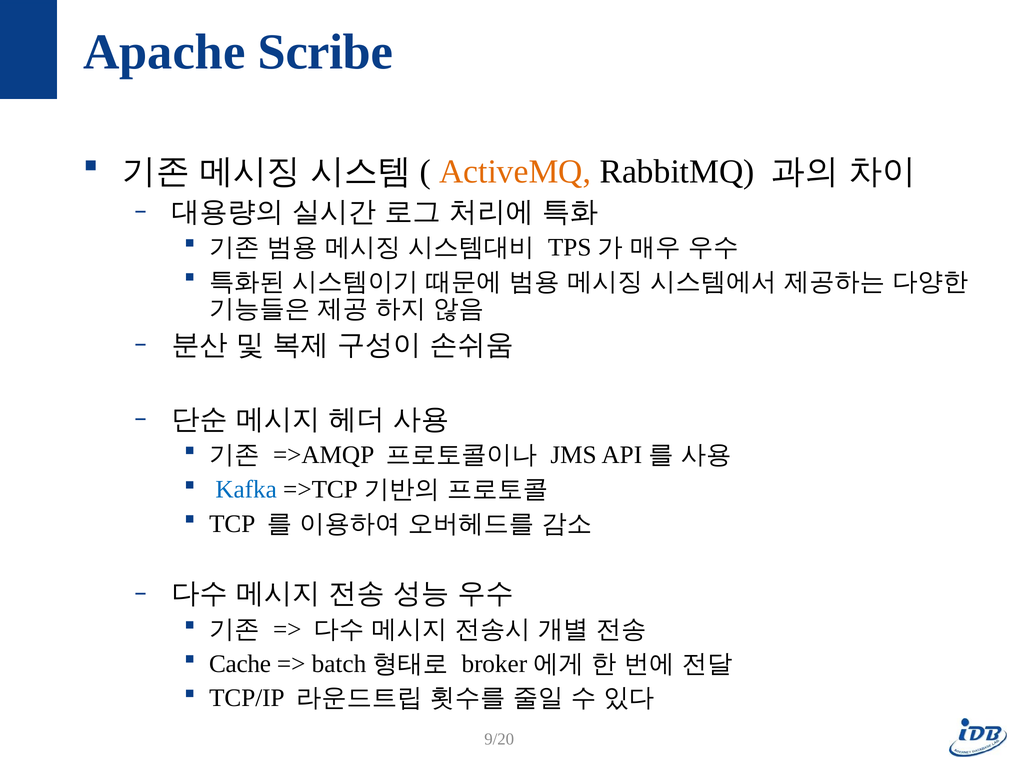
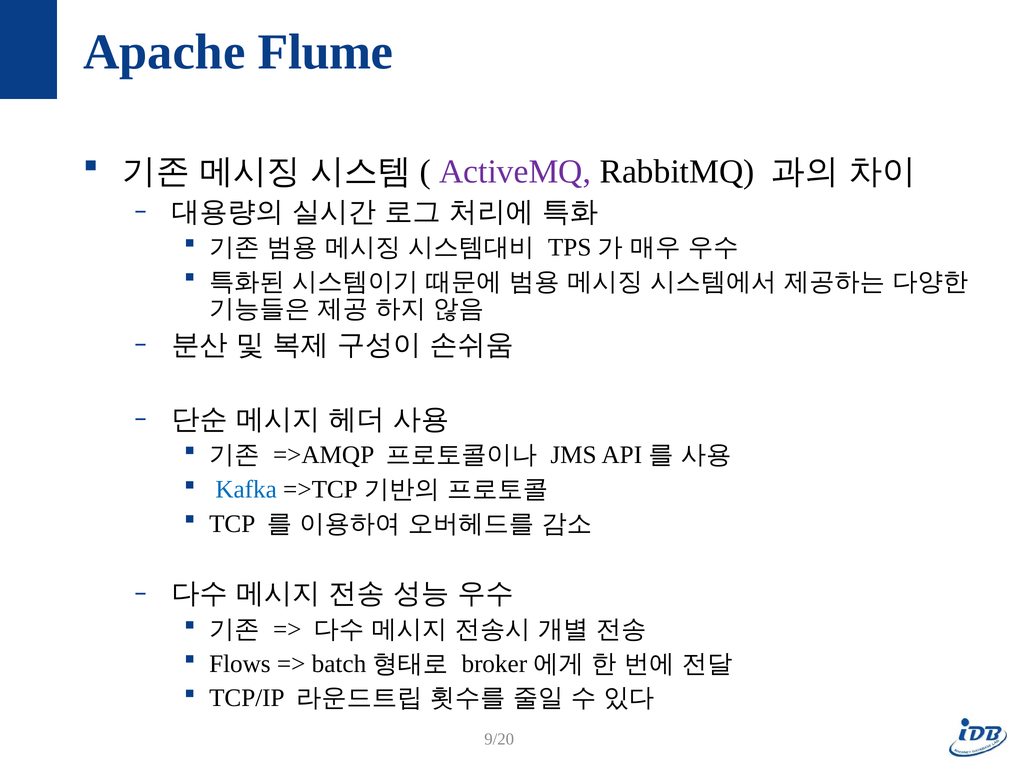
Scribe: Scribe -> Flume
ActiveMQ colour: orange -> purple
Cache: Cache -> Flows
